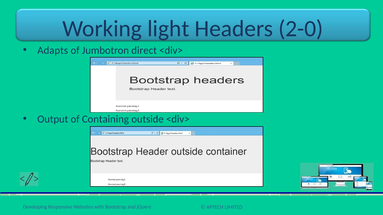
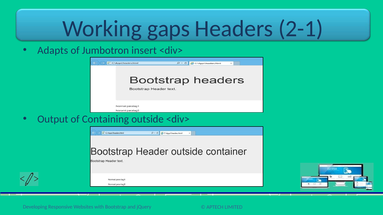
light: light -> gaps
2-0: 2-0 -> 2-1
direct: direct -> insert
